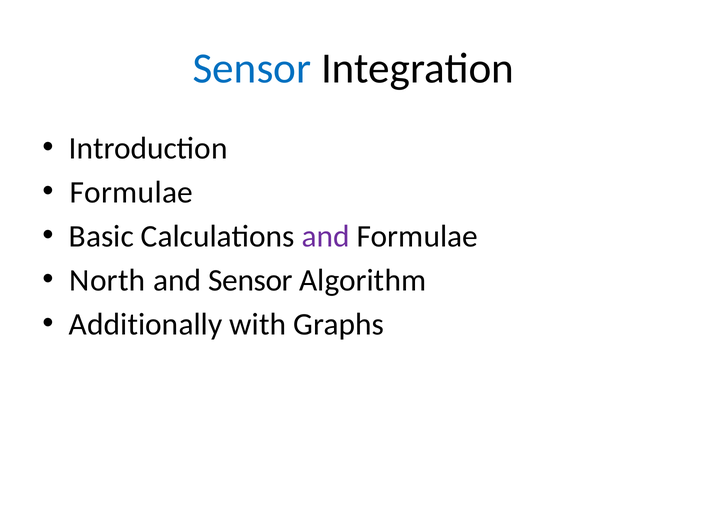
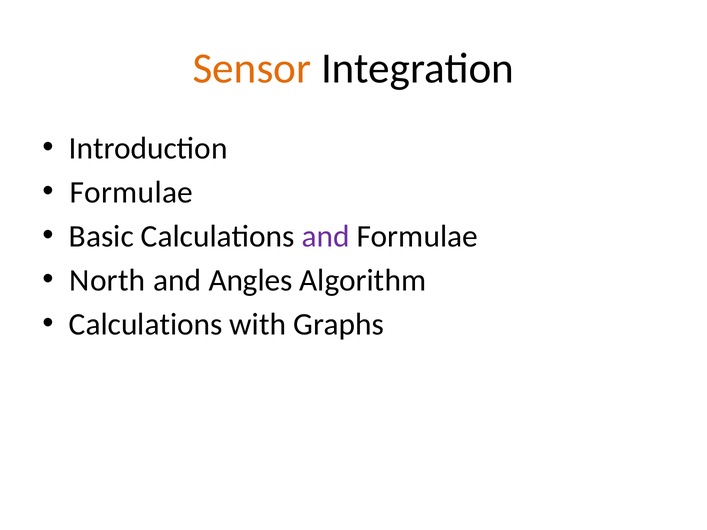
Sensor at (252, 68) colour: blue -> orange
and Sensor: Sensor -> Angles
Additionally at (146, 324): Additionally -> Calculations
